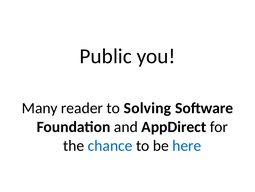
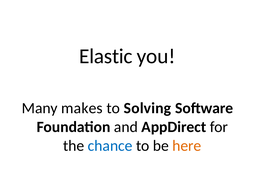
Public: Public -> Elastic
reader: reader -> makes
here colour: blue -> orange
